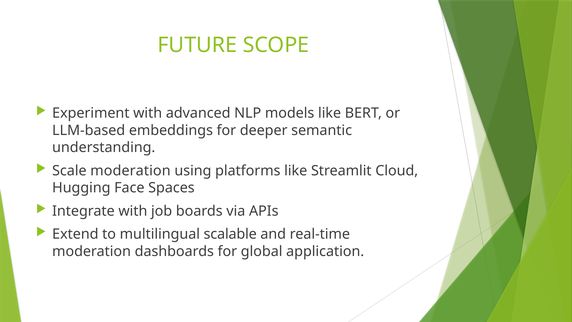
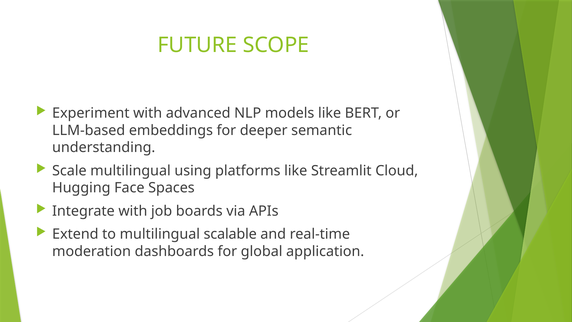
Scale moderation: moderation -> multilingual
